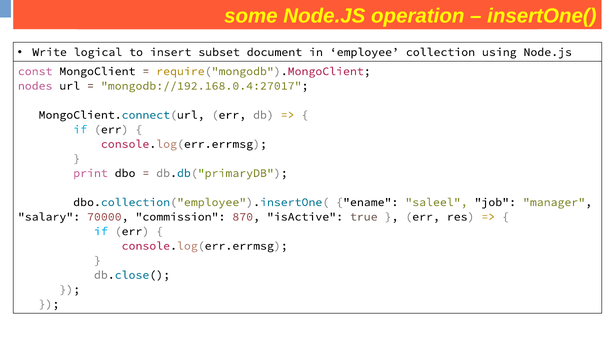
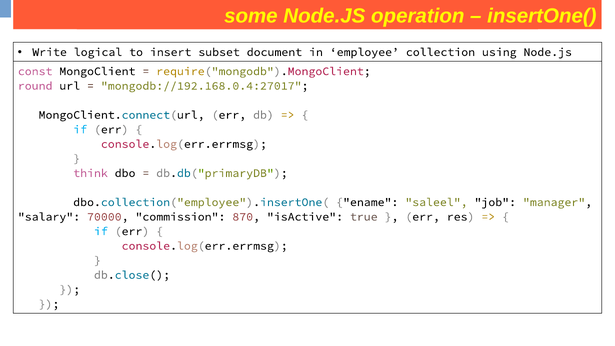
nodes: nodes -> round
print: print -> think
